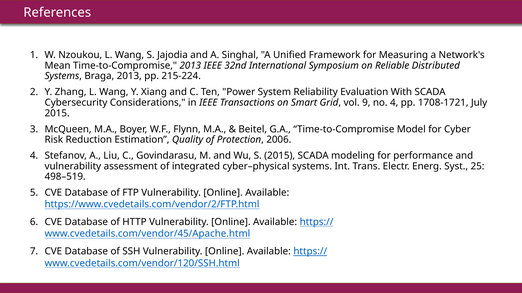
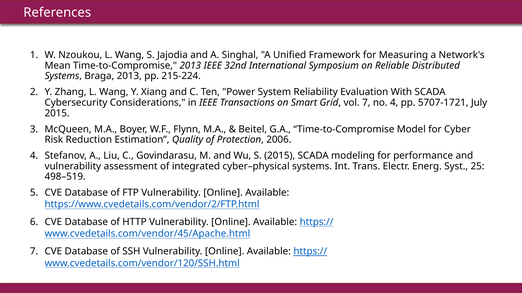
vol 9: 9 -> 7
1708-1721: 1708-1721 -> 5707-1721
